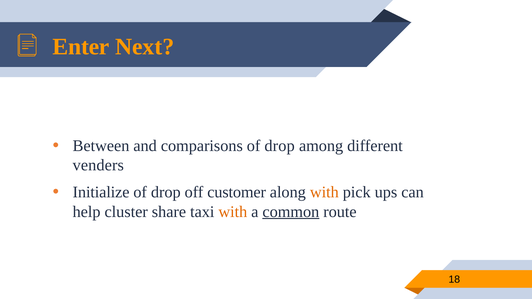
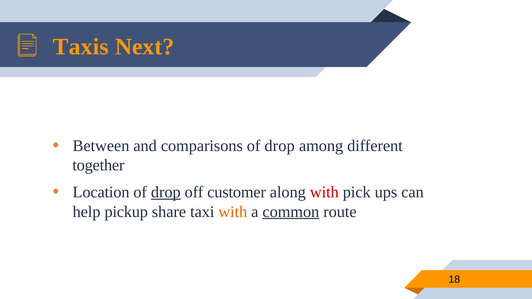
Enter: Enter -> Taxis
venders: venders -> together
Initialize: Initialize -> Location
drop at (166, 192) underline: none -> present
with at (324, 192) colour: orange -> red
cluster: cluster -> pickup
